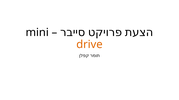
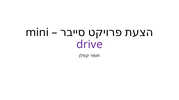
drive colour: orange -> purple
